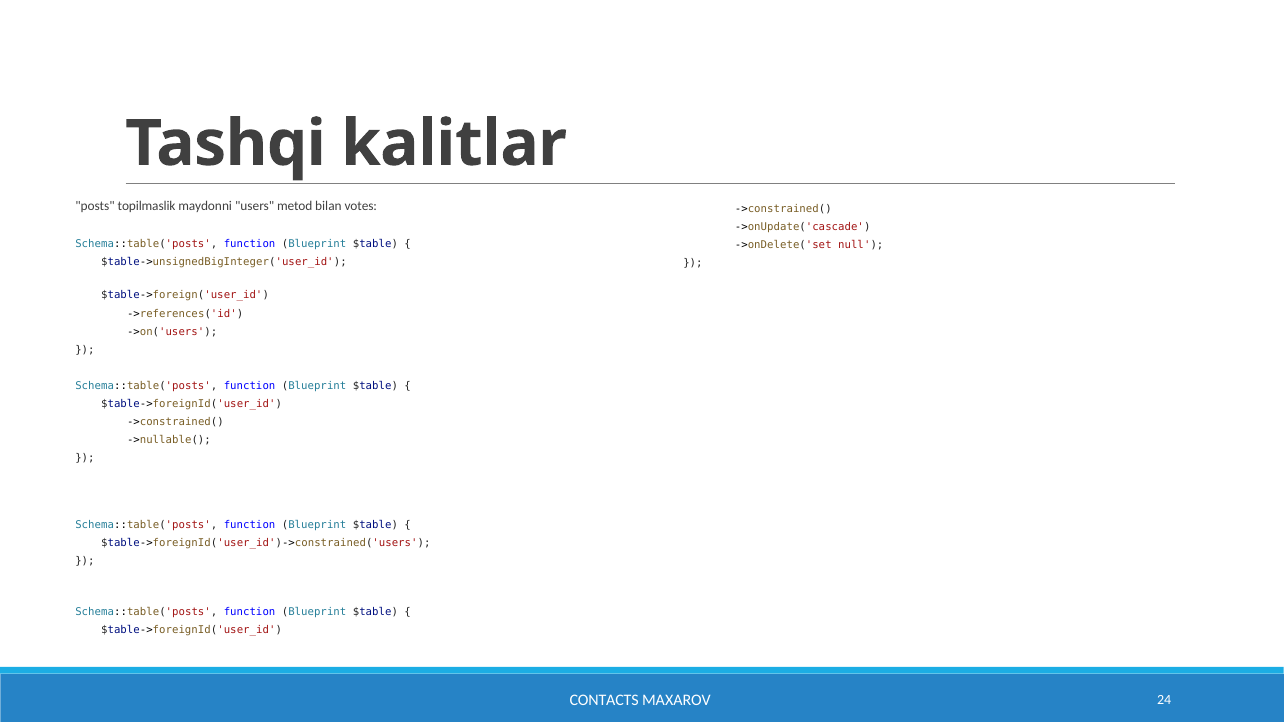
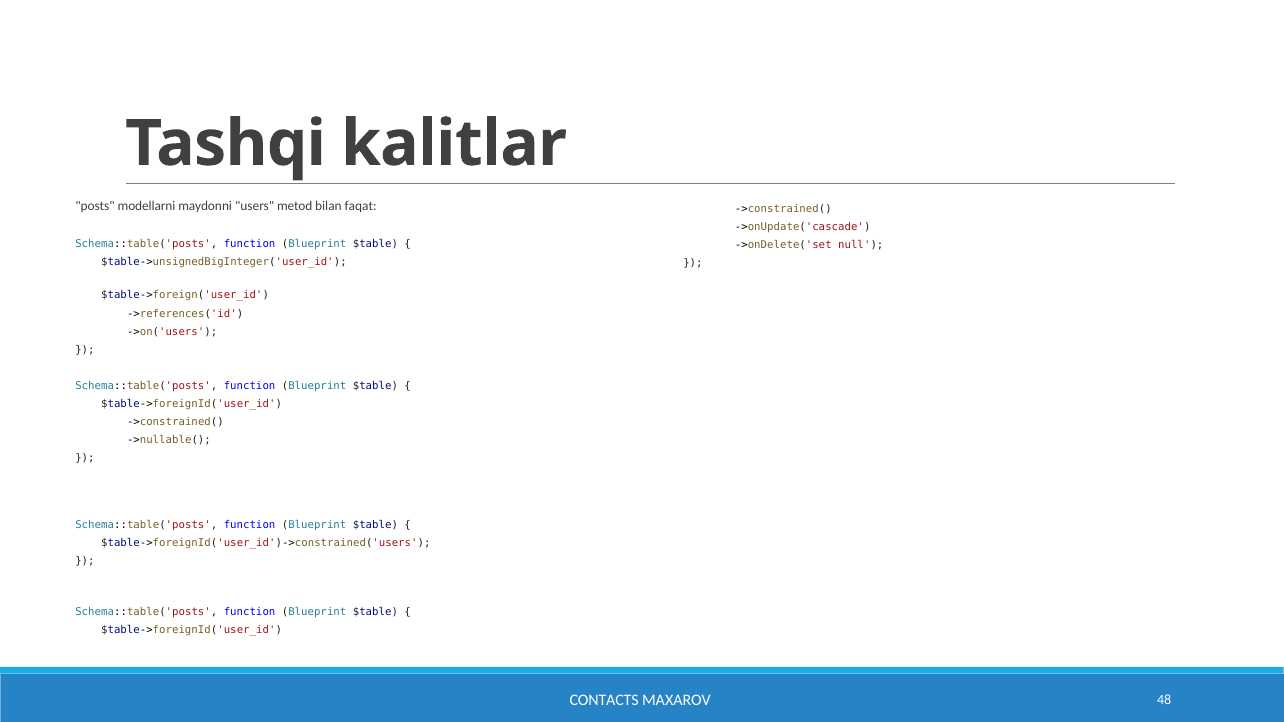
topilmaslik: topilmaslik -> modellarni
votes: votes -> faqat
24: 24 -> 48
